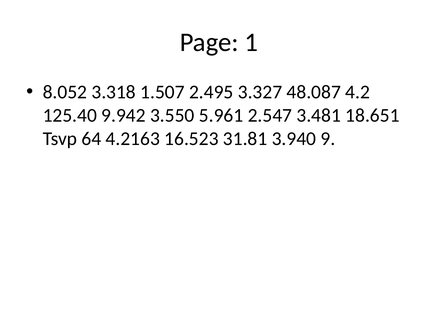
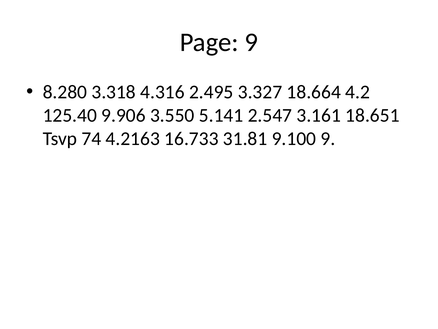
Page 1: 1 -> 9
8.052: 8.052 -> 8.280
1.507: 1.507 -> 4.316
48.087: 48.087 -> 18.664
9.942: 9.942 -> 9.906
5.961: 5.961 -> 5.141
3.481: 3.481 -> 3.161
64: 64 -> 74
16.523: 16.523 -> 16.733
3.940: 3.940 -> 9.100
